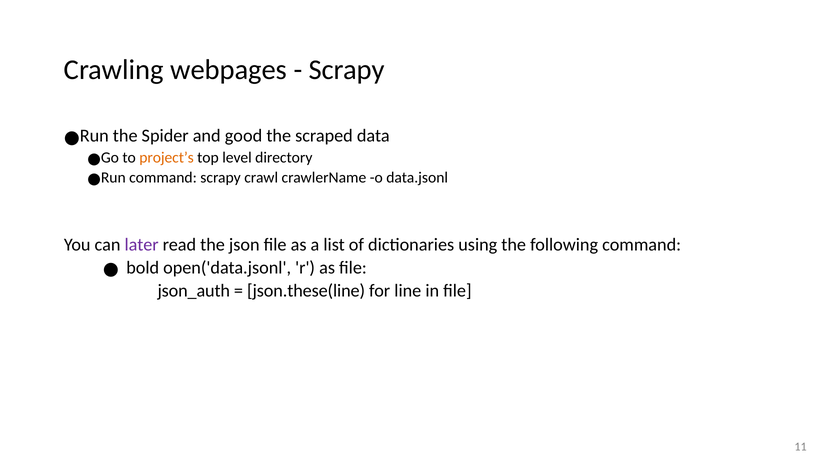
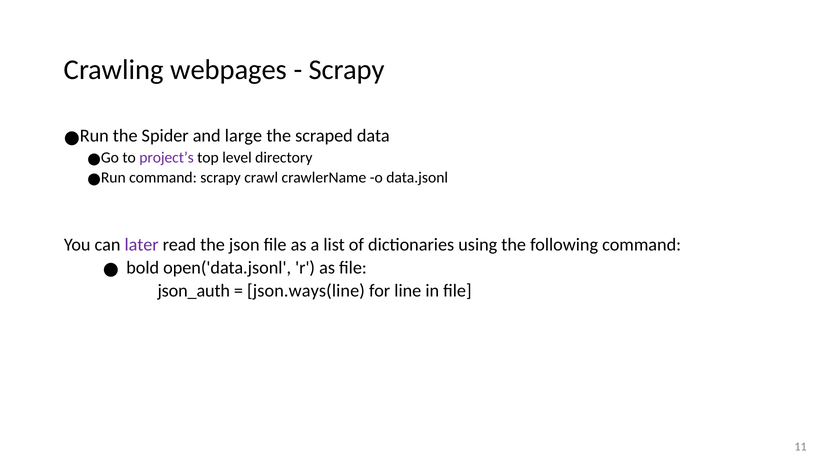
good: good -> large
project’s colour: orange -> purple
json.these(line: json.these(line -> json.ways(line
